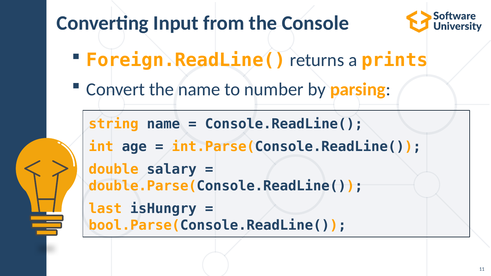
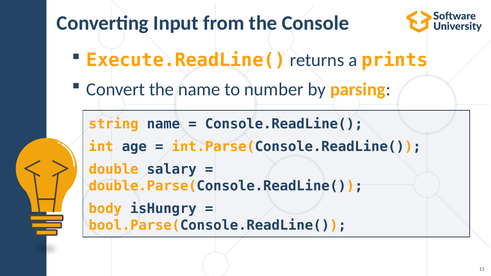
Foreign.ReadLine(: Foreign.ReadLine( -> Execute.ReadLine(
last: last -> body
